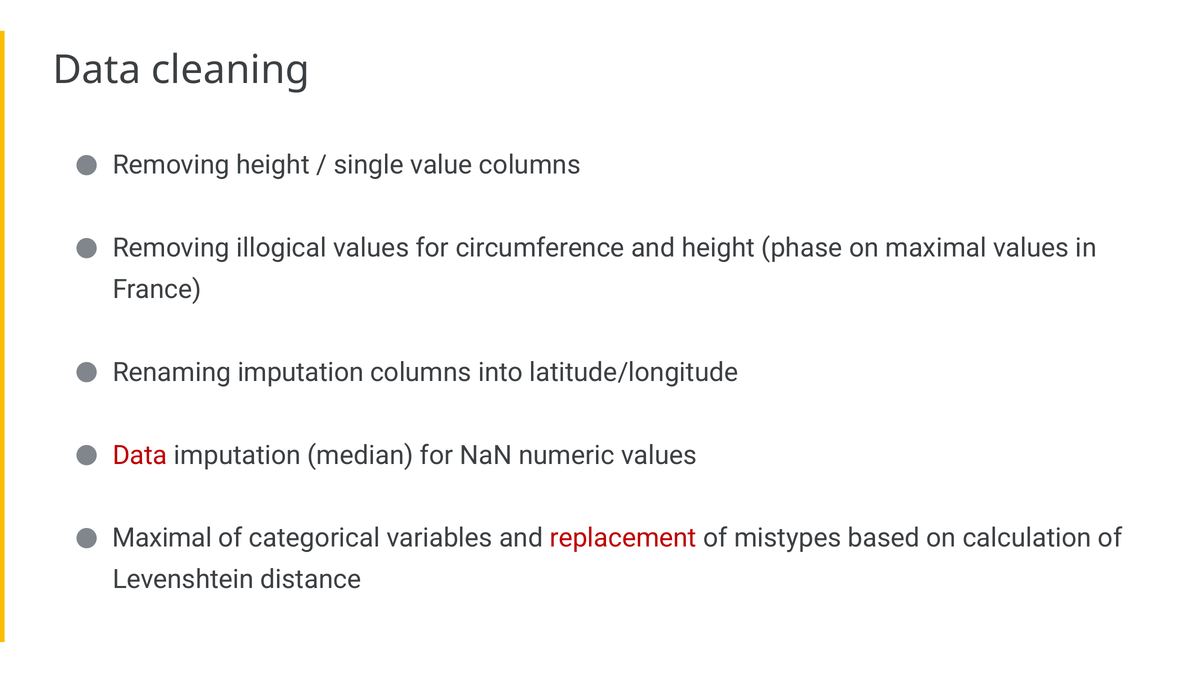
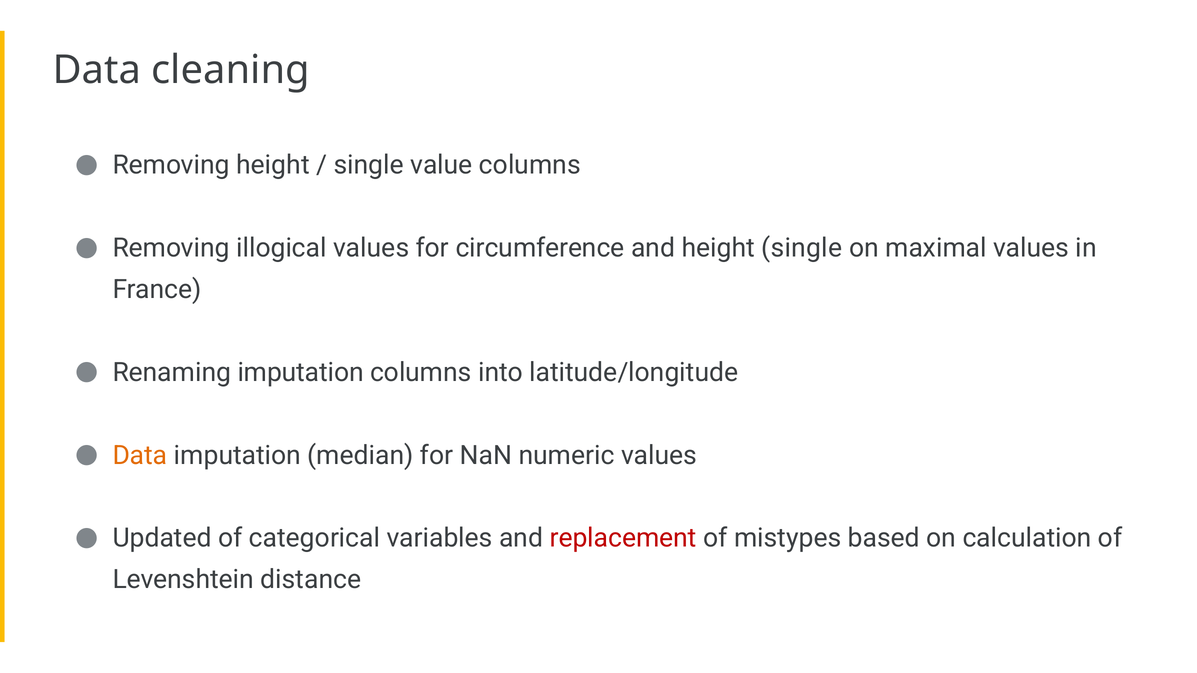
height phase: phase -> single
Data at (140, 455) colour: red -> orange
Maximal at (162, 538): Maximal -> Updated
